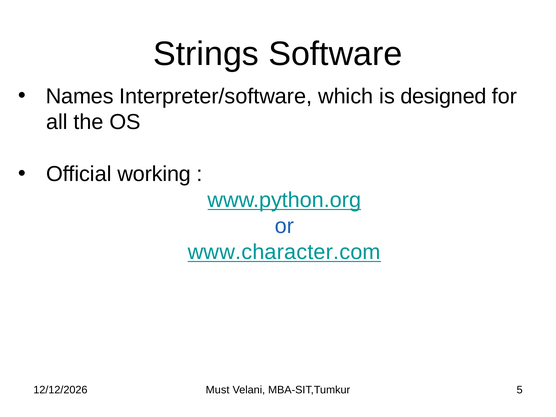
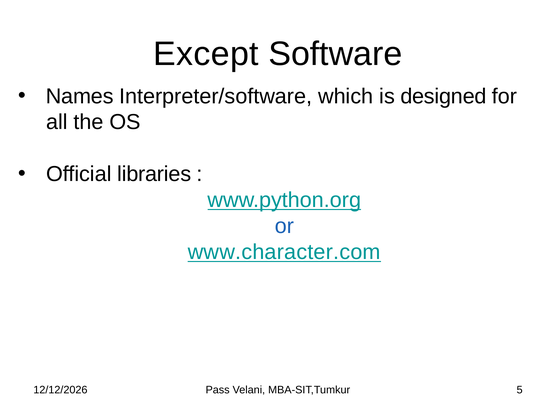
Strings: Strings -> Except
working: working -> libraries
Must: Must -> Pass
